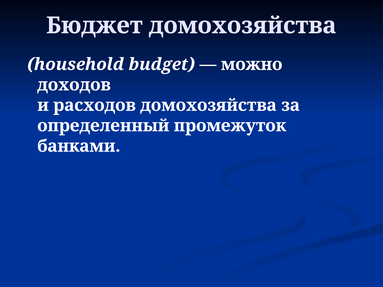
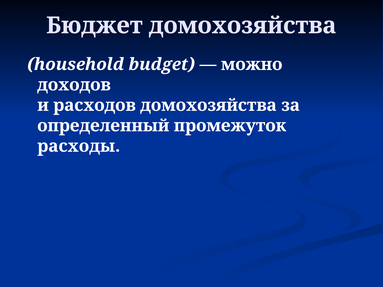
банками: банками -> расходы
